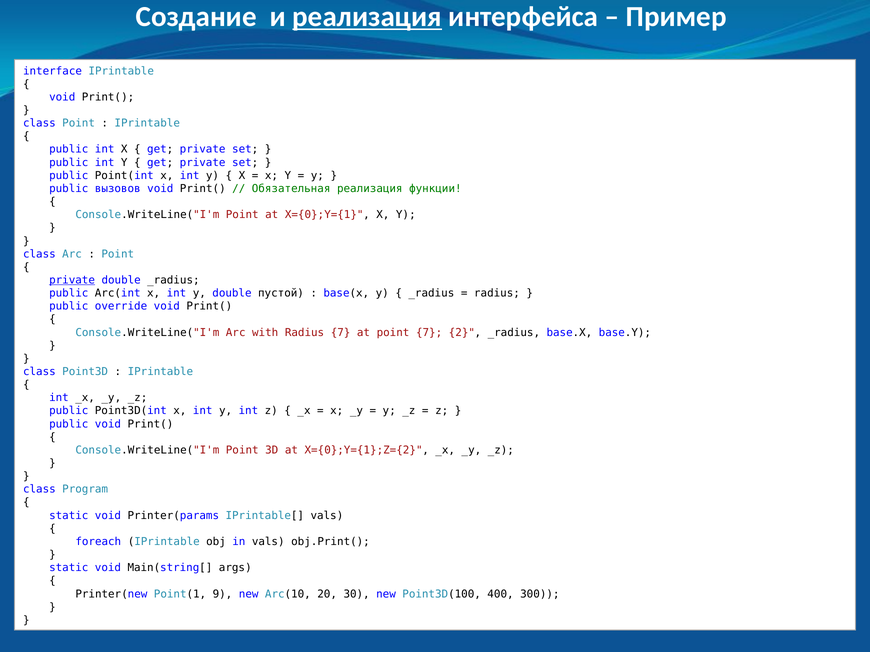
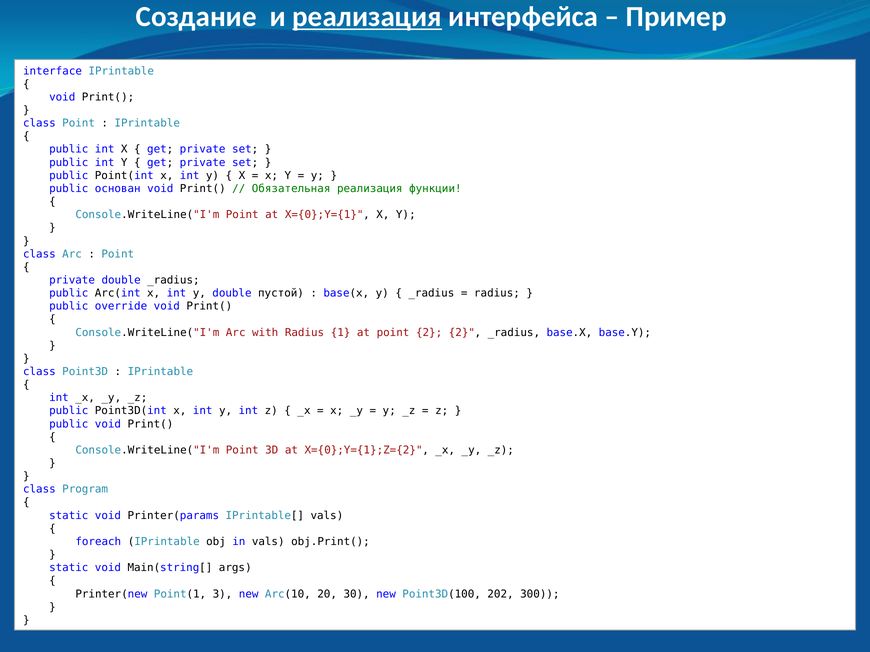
вызовов: вызовов -> основан
private at (72, 280) underline: present -> none
Radius 7: 7 -> 1
point 7: 7 -> 2
9: 9 -> 3
400: 400 -> 202
